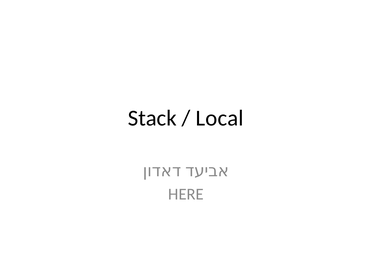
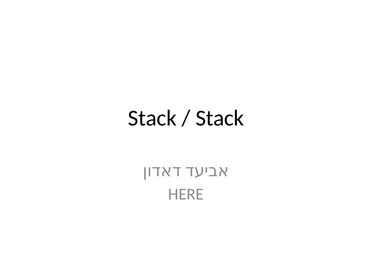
Local at (220, 118): Local -> Stack
